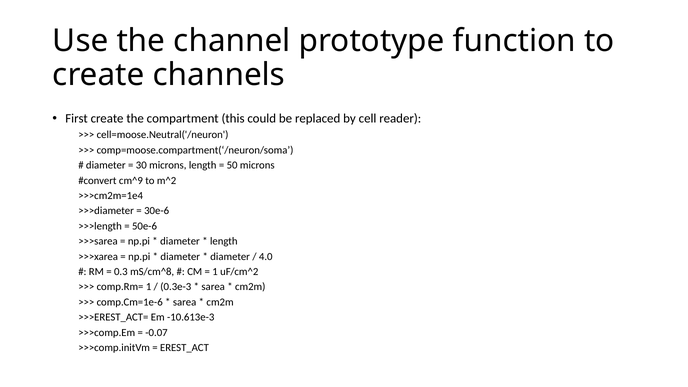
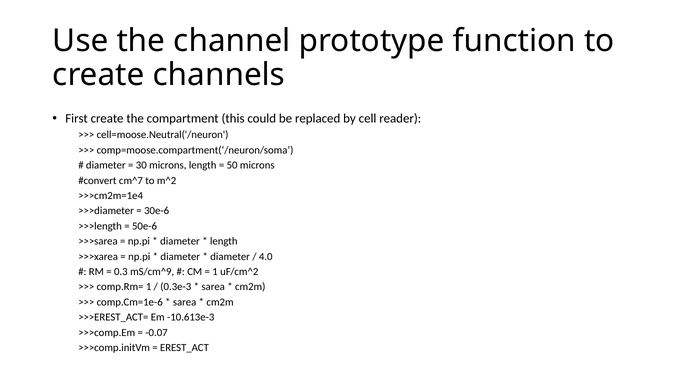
cm^9: cm^9 -> cm^7
mS/cm^8: mS/cm^8 -> mS/cm^9
